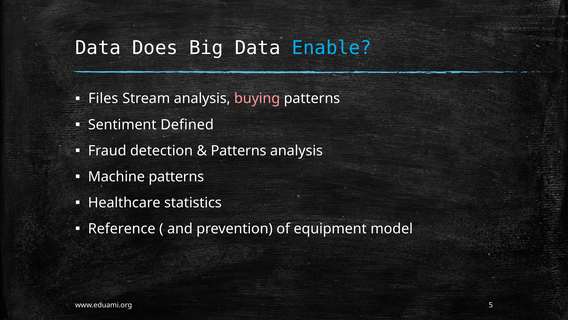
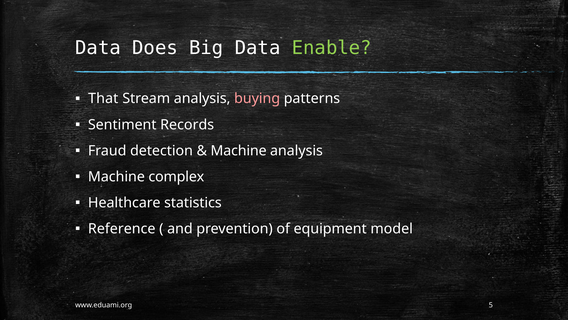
Enable colour: light blue -> light green
Files: Files -> That
Defined: Defined -> Records
Patterns at (239, 150): Patterns -> Machine
Machine patterns: patterns -> complex
